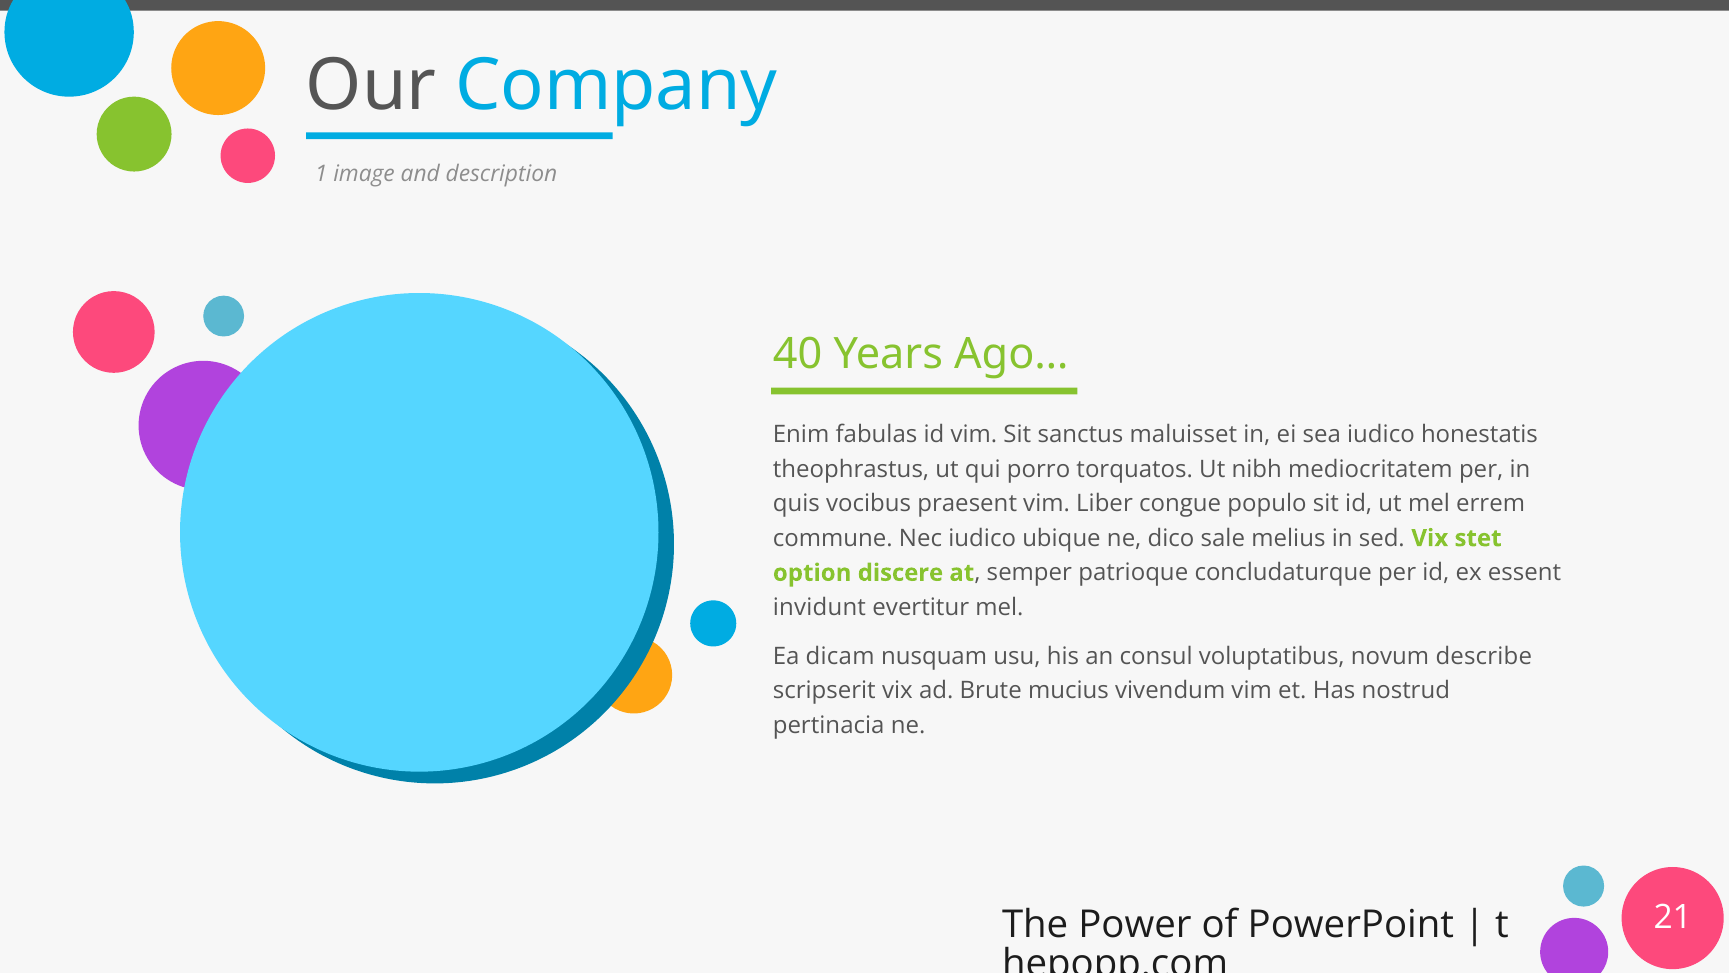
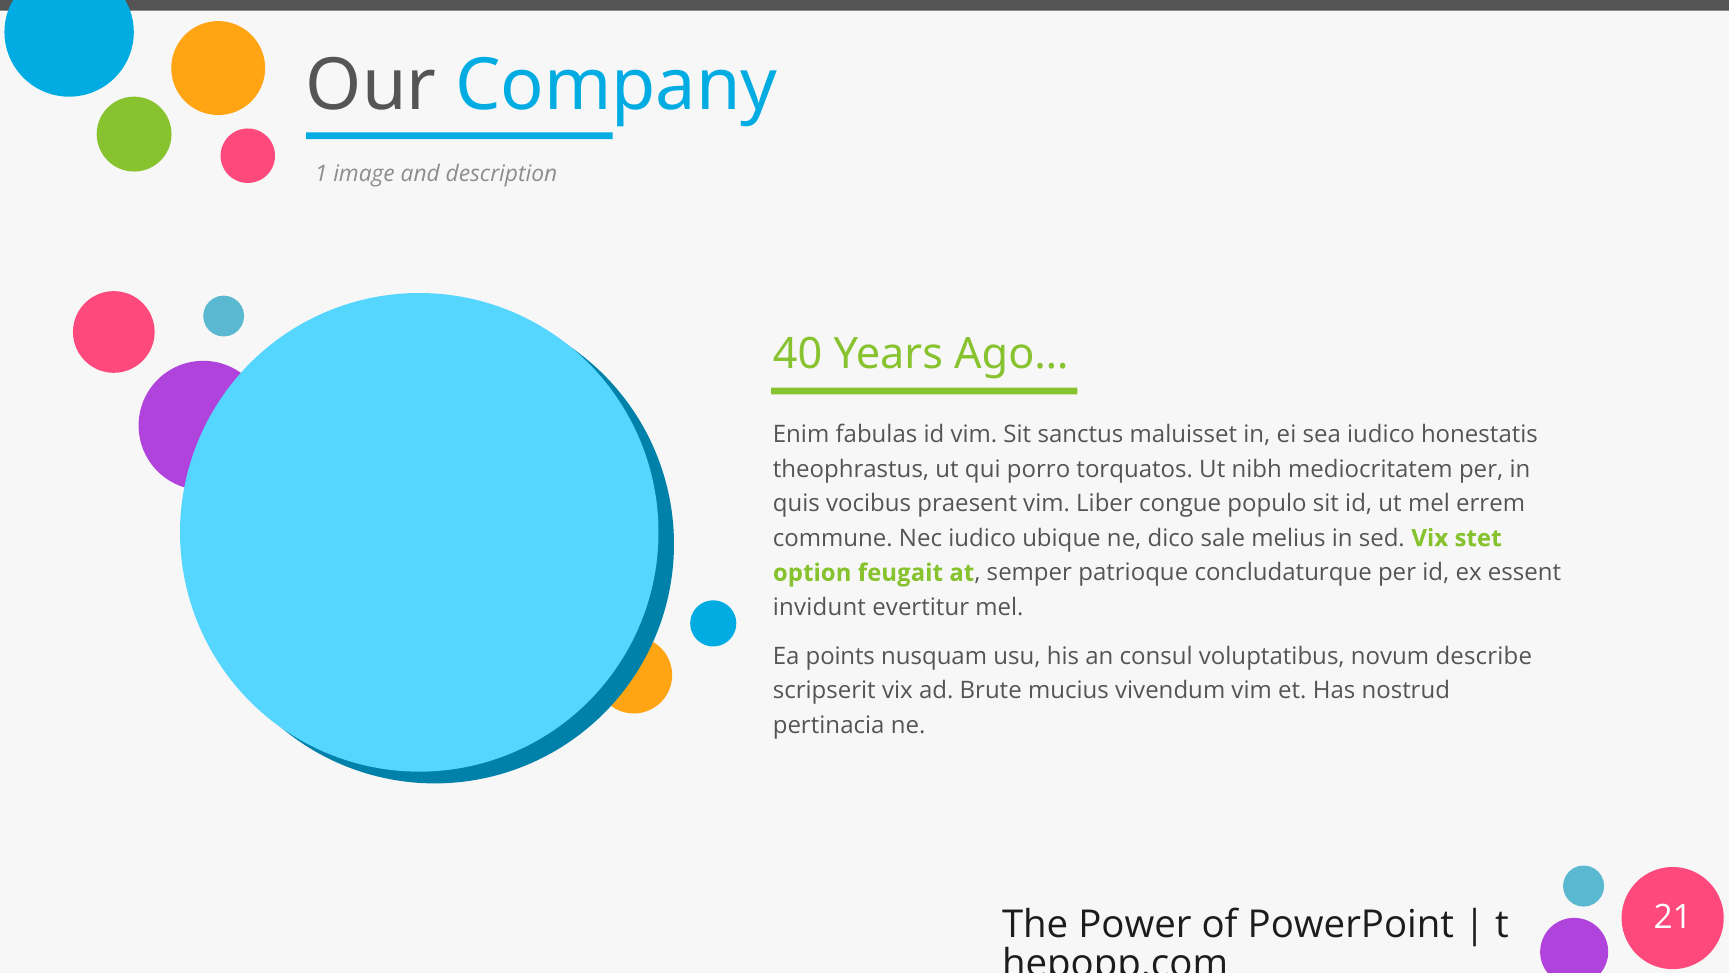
discere: discere -> feugait
dicam: dicam -> points
